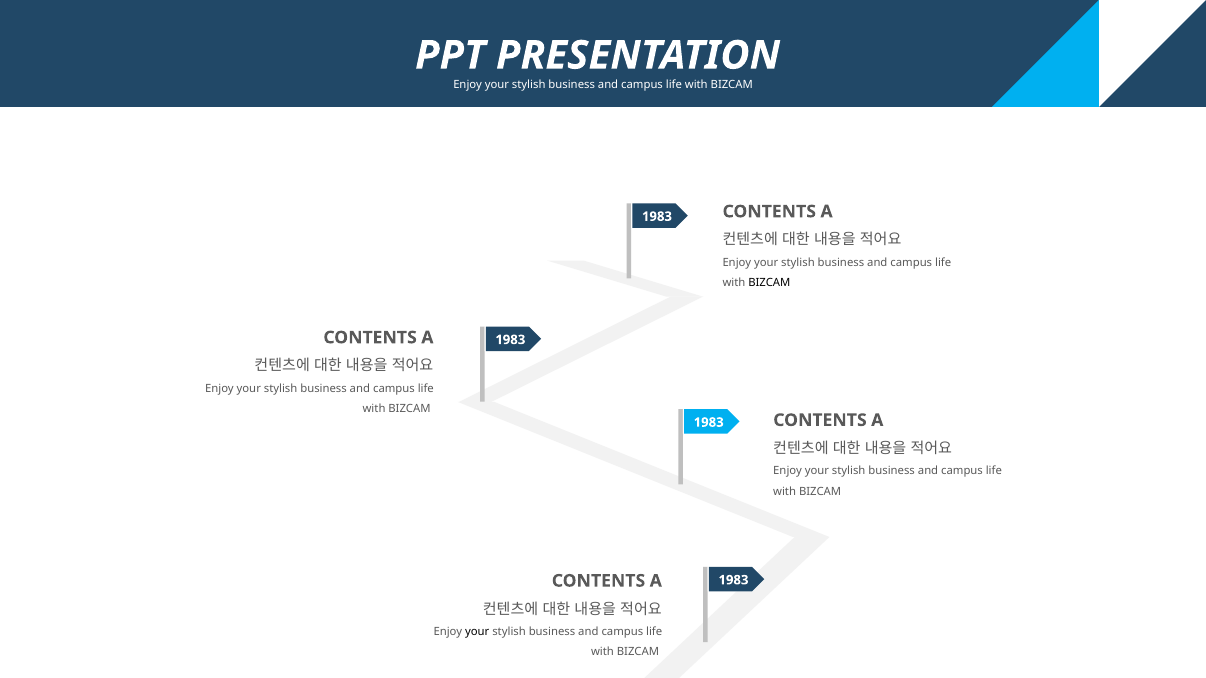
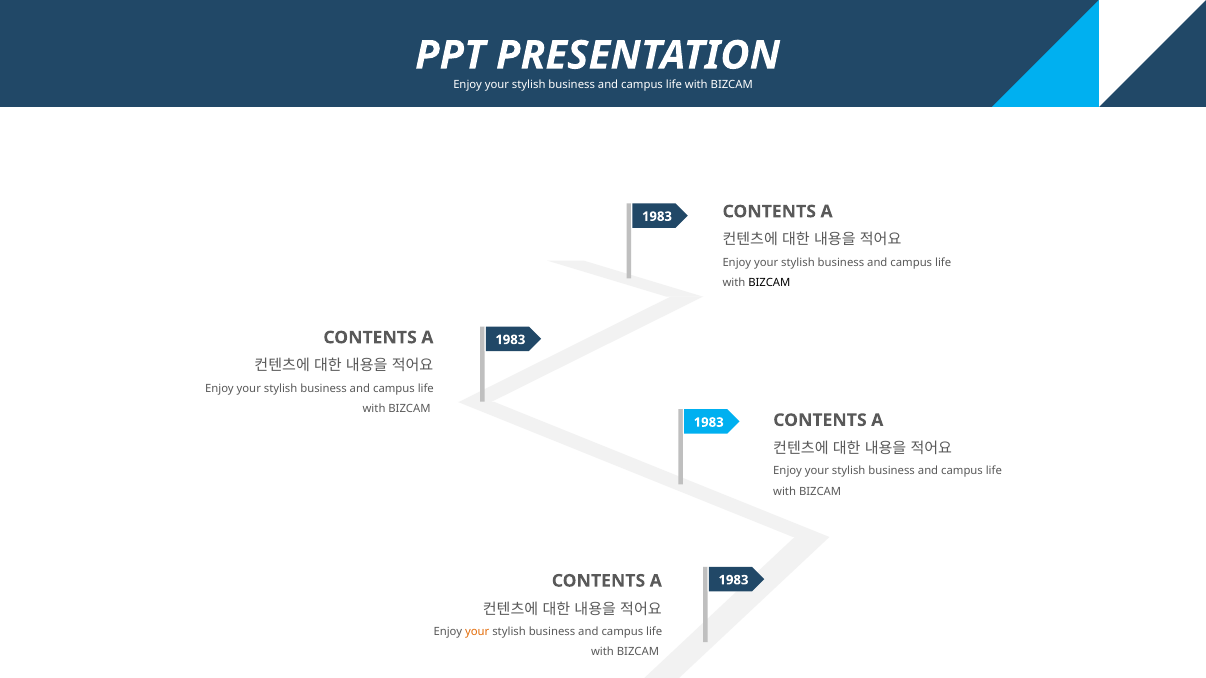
your at (477, 632) colour: black -> orange
